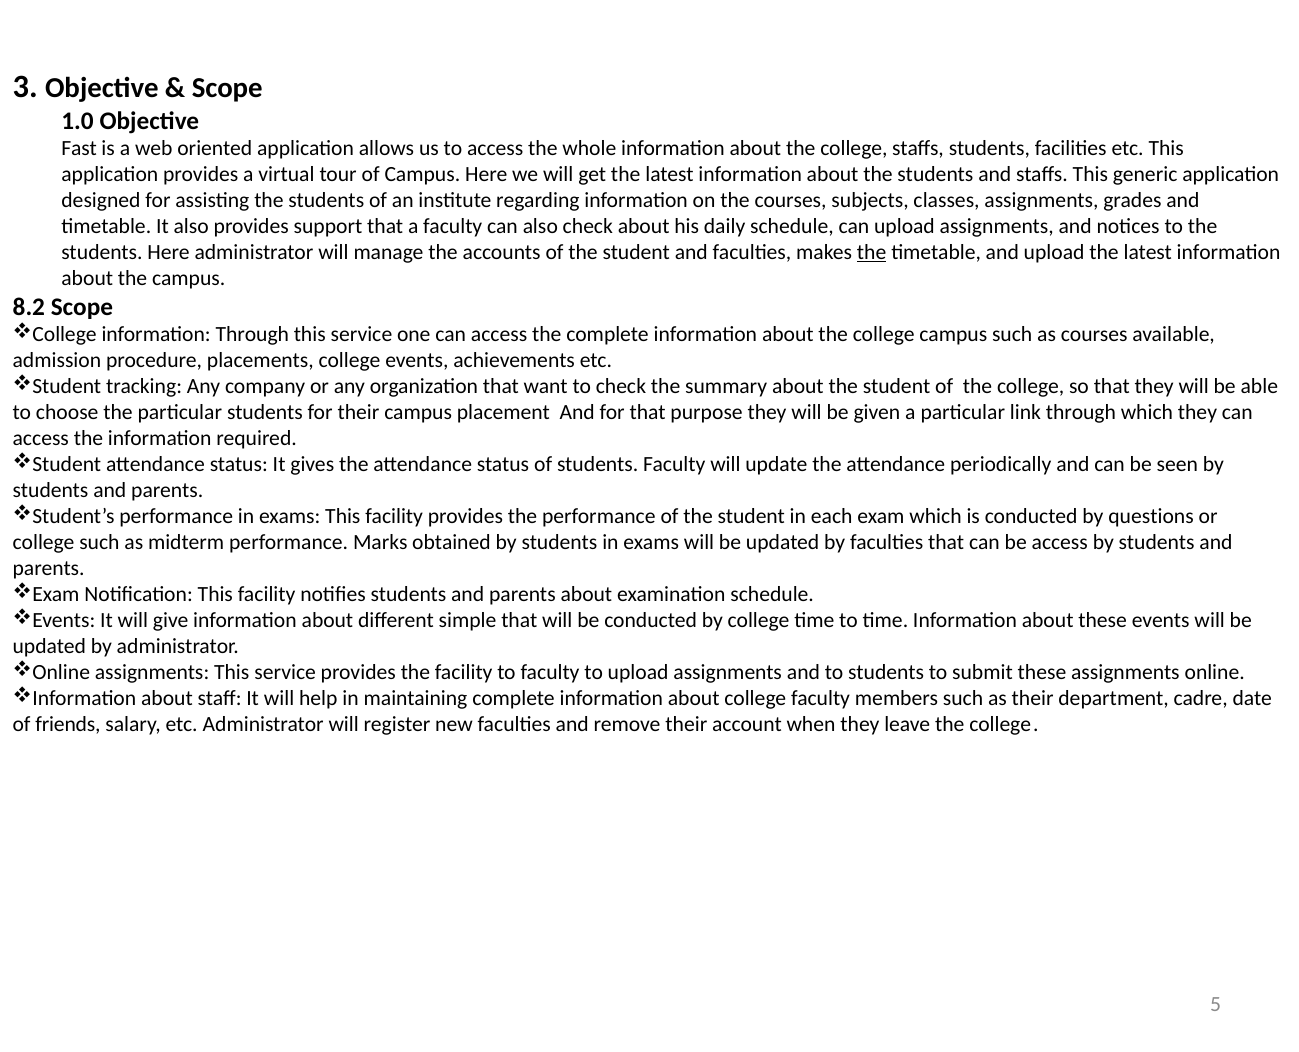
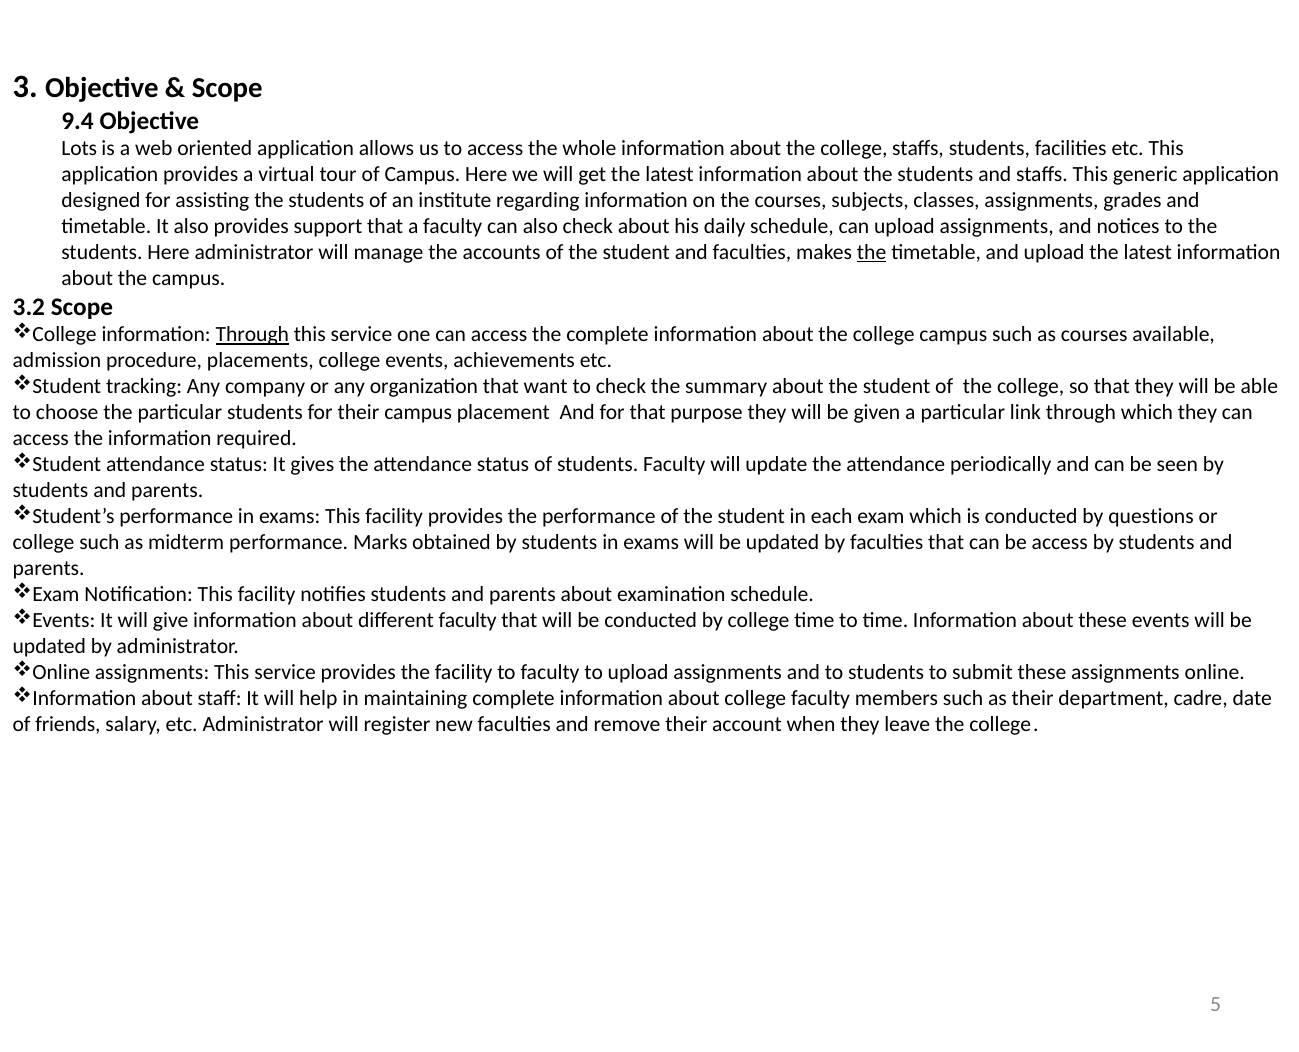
1.0: 1.0 -> 9.4
Fast: Fast -> Lots
8.2: 8.2 -> 3.2
Through at (252, 335) underline: none -> present
different simple: simple -> faculty
